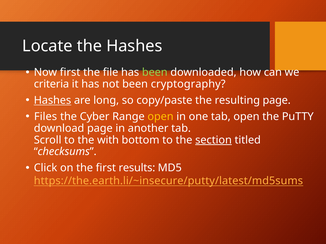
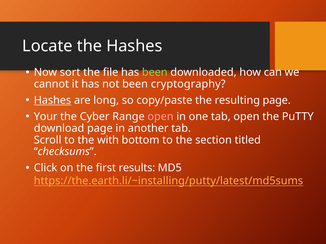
Now first: first -> sort
criteria: criteria -> cannot
Files: Files -> Your
open at (161, 117) colour: yellow -> pink
section underline: present -> none
https://the.earth.li/~insecure/putty/latest/md5sums: https://the.earth.li/~insecure/putty/latest/md5sums -> https://the.earth.li/~installing/putty/latest/md5sums
